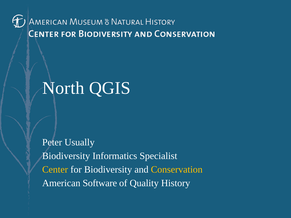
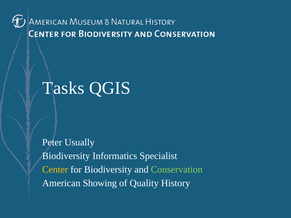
North: North -> Tasks
Conservation colour: yellow -> light green
Software: Software -> Showing
